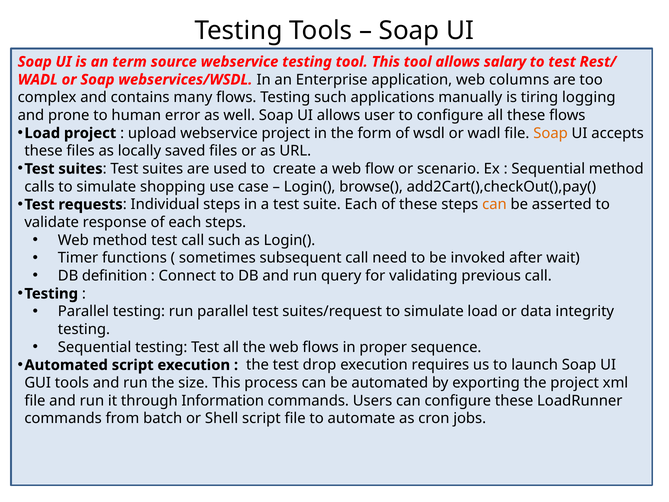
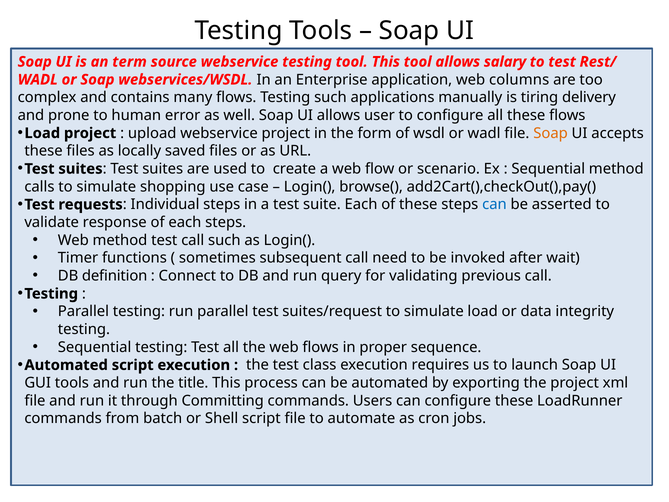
logging: logging -> delivery
can at (494, 204) colour: orange -> blue
drop: drop -> class
size: size -> title
Information: Information -> Committing
